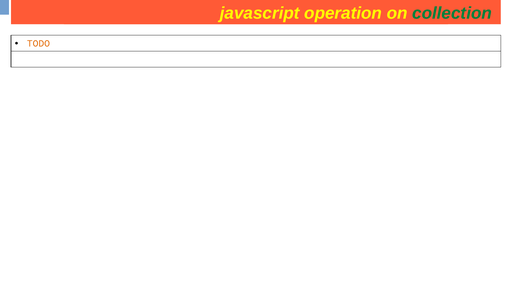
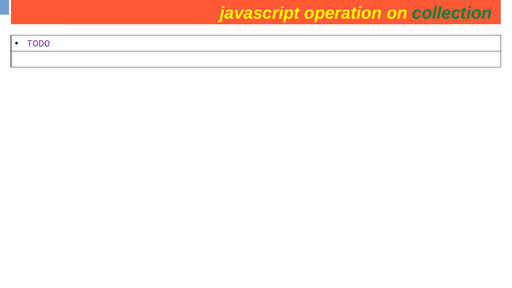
TODO colour: orange -> purple
